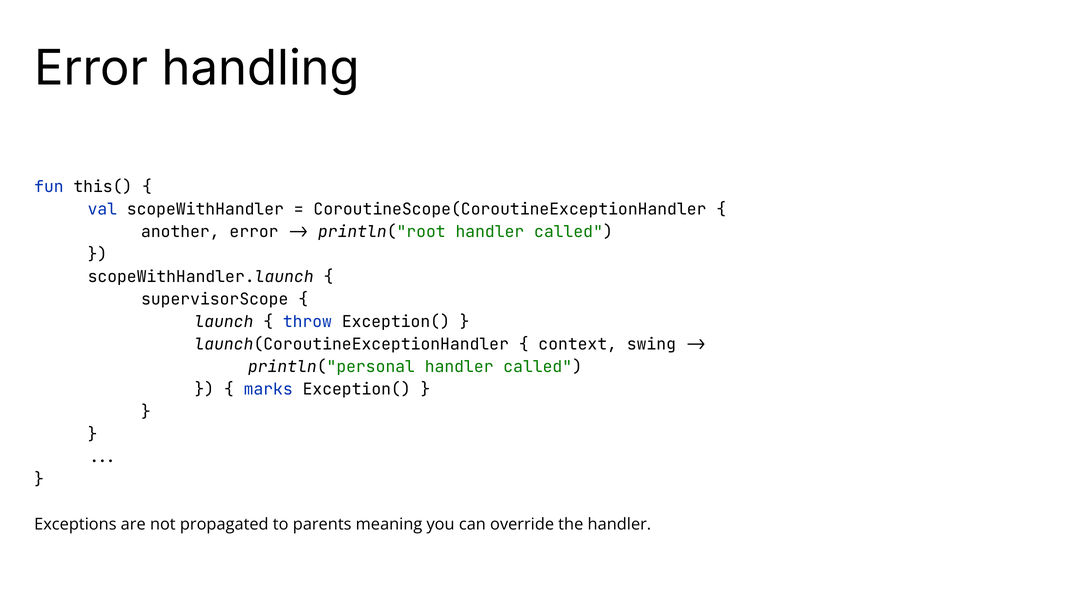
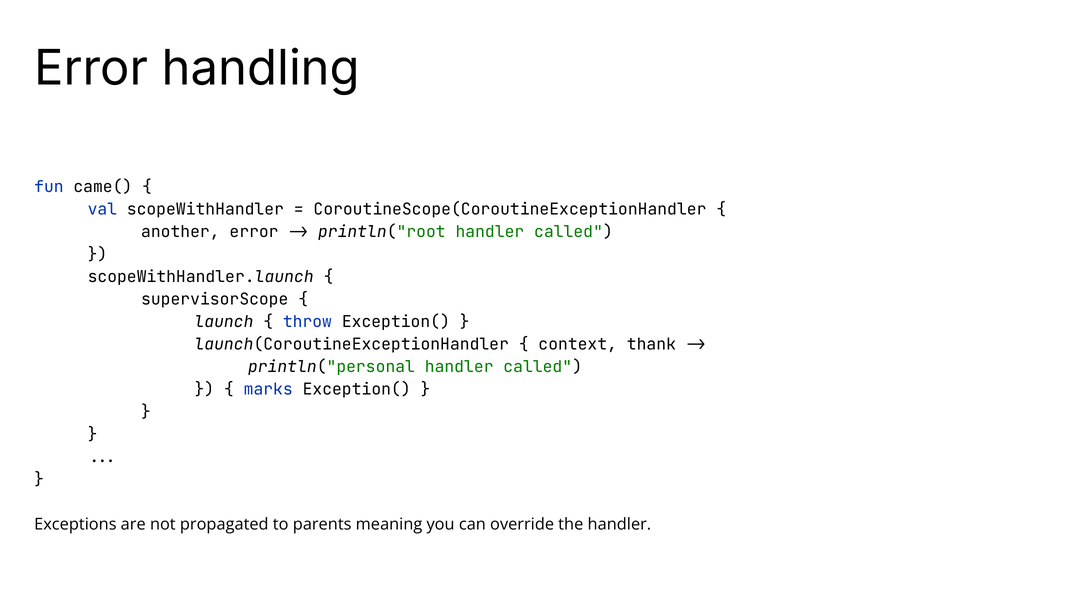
this(: this( -> came(
swing: swing -> thank
